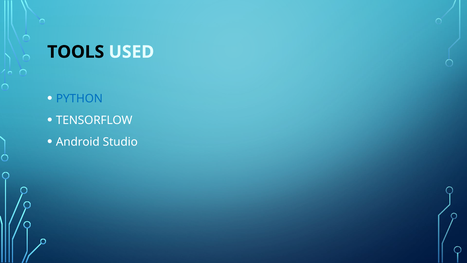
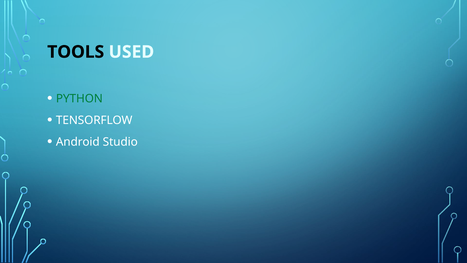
PYTHON colour: blue -> green
